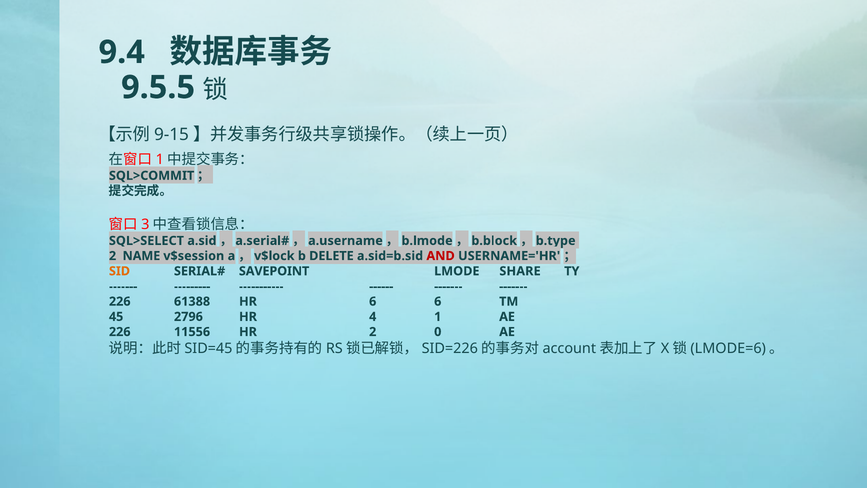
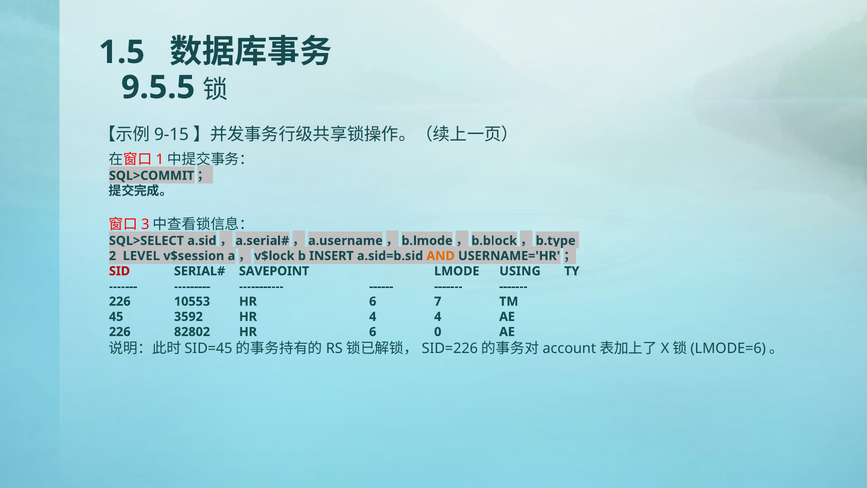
9.4: 9.4 -> 1.5
NAME: NAME -> LEVEL
DELETE: DELETE -> INSERT
AND colour: red -> orange
SID colour: orange -> red
SHARE: SHARE -> USING
61388: 61388 -> 10553
6 6: 6 -> 7
2796: 2796 -> 3592
4 1: 1 -> 4
11556: 11556 -> 82802
2 at (373, 332): 2 -> 6
